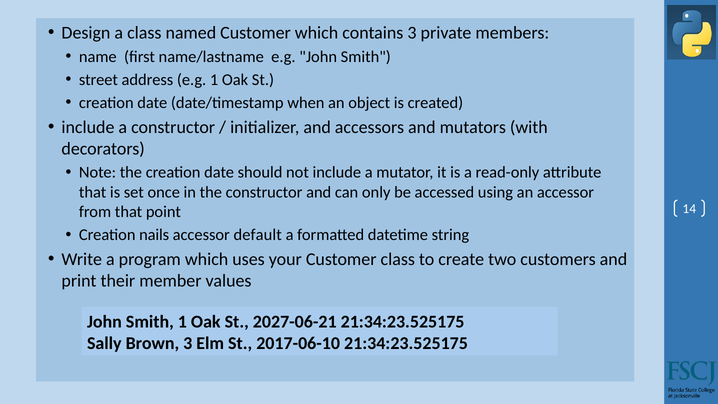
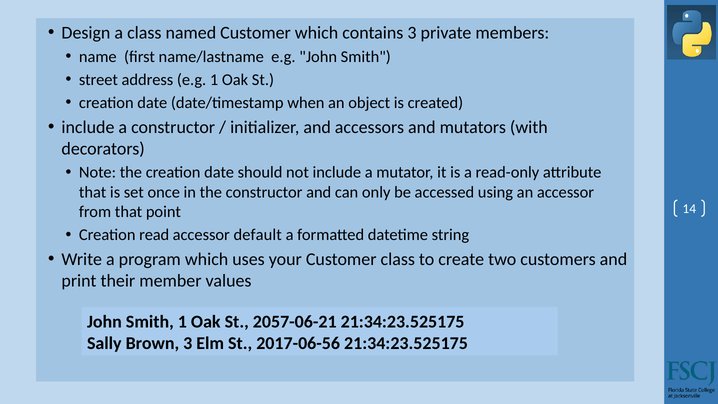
nails: nails -> read
2027-06-21: 2027-06-21 -> 2057-06-21
2017-06-10: 2017-06-10 -> 2017-06-56
